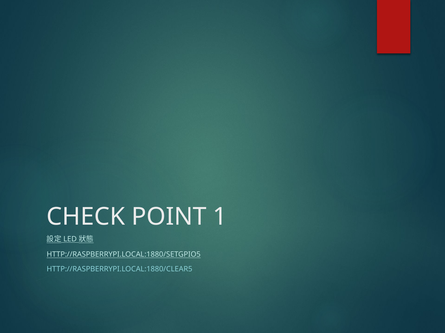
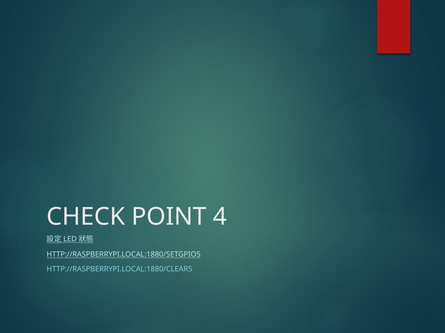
1: 1 -> 4
